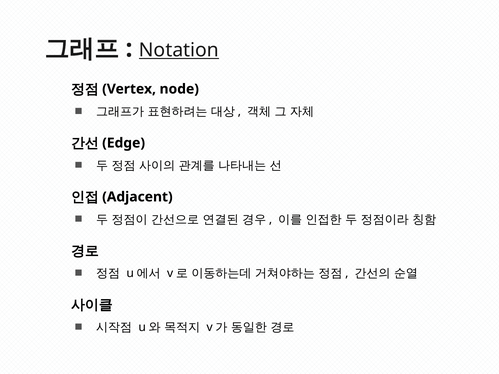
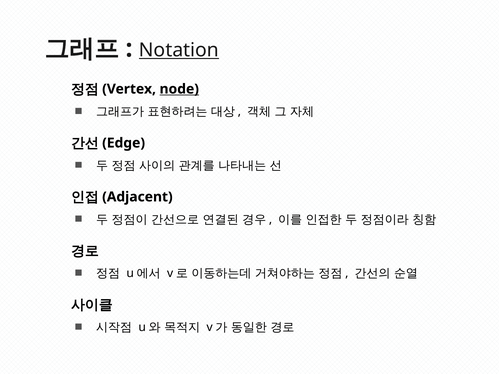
node underline: none -> present
